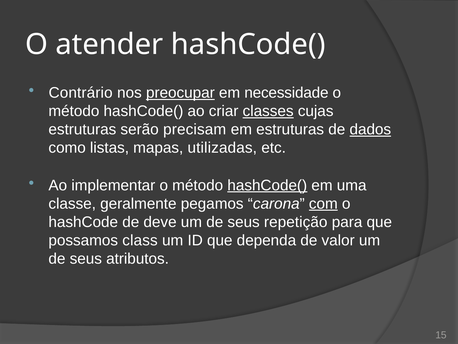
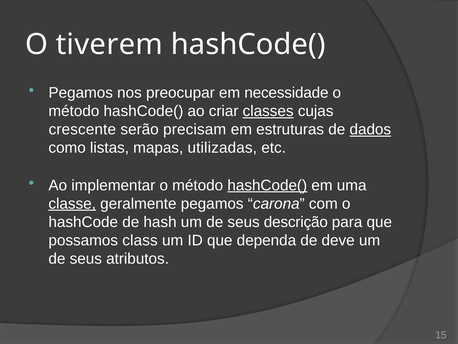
atender: atender -> tiverem
Contrário at (81, 93): Contrário -> Pegamos
preocupar underline: present -> none
estruturas at (82, 129): estruturas -> crescente
classe underline: none -> present
com underline: present -> none
deve: deve -> hash
repetição: repetição -> descrição
valor: valor -> deve
